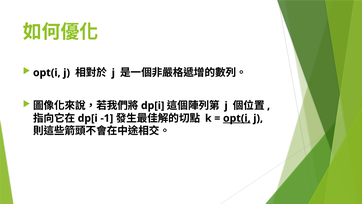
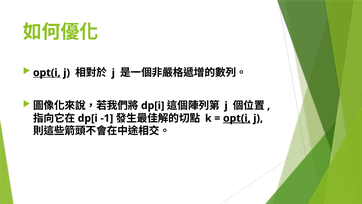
opt(i at (47, 73) underline: none -> present
